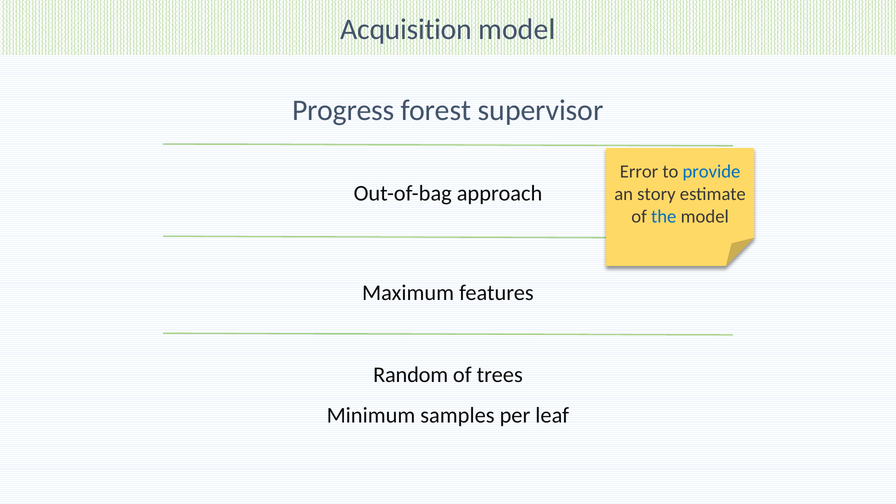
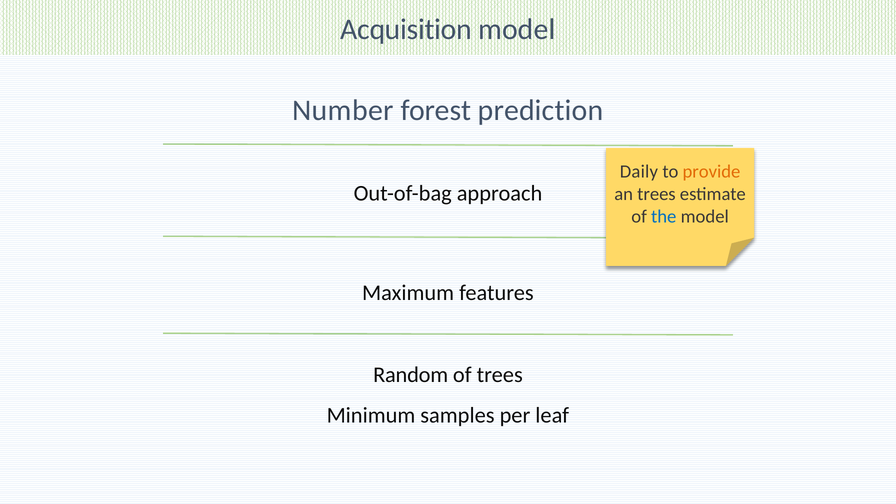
Progress: Progress -> Number
supervisor: supervisor -> prediction
Error: Error -> Daily
provide colour: blue -> orange
an story: story -> trees
